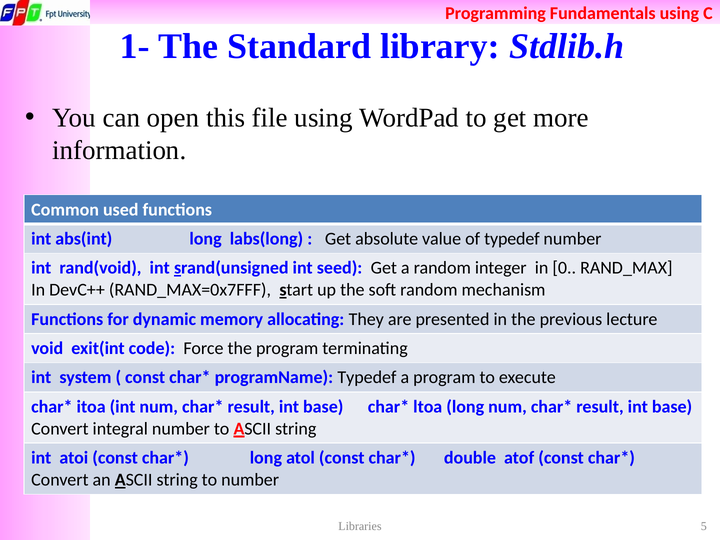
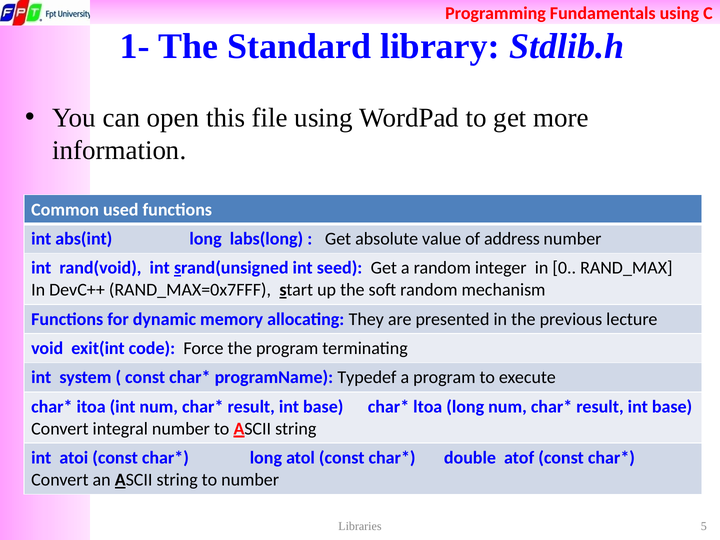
of typedef: typedef -> address
